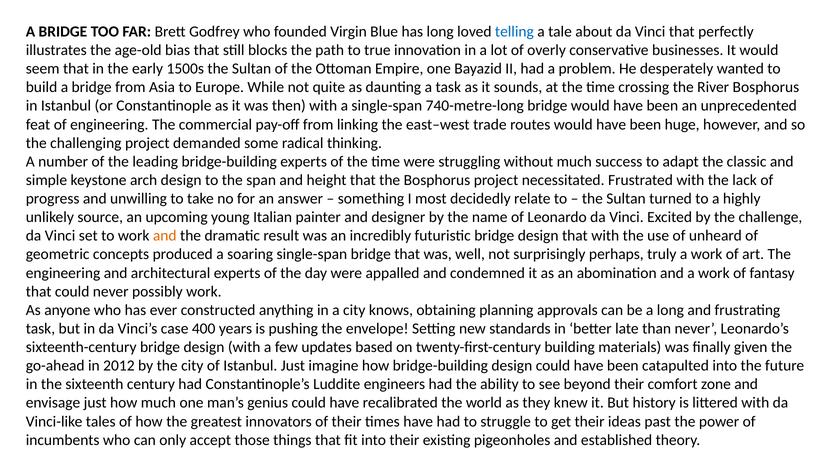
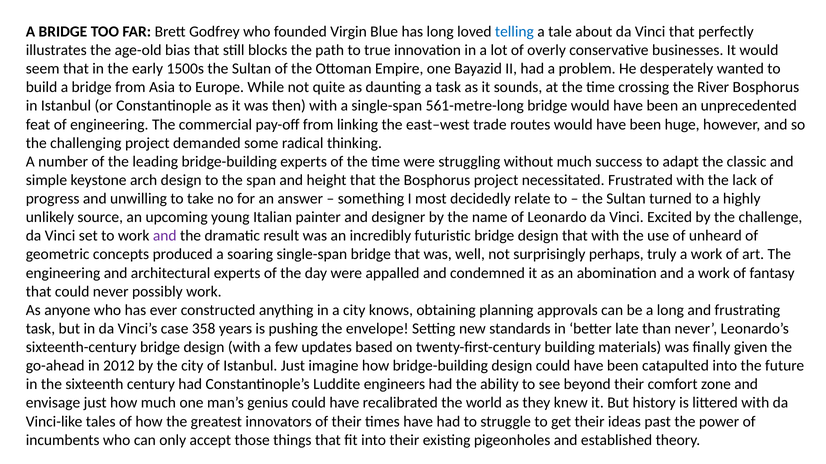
740-metre-long: 740-metre-long -> 561-metre-long
and at (165, 236) colour: orange -> purple
400: 400 -> 358
